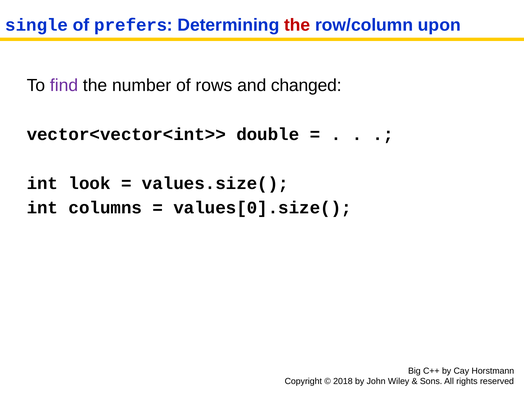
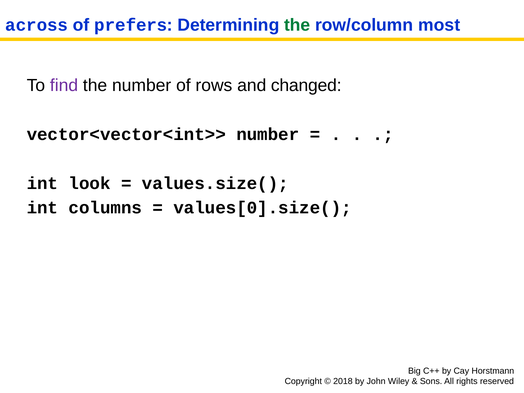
single: single -> across
the at (297, 25) colour: red -> green
upon: upon -> most
vector<vector<int>> double: double -> number
